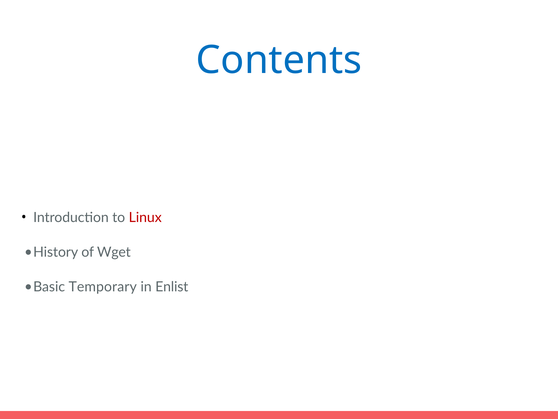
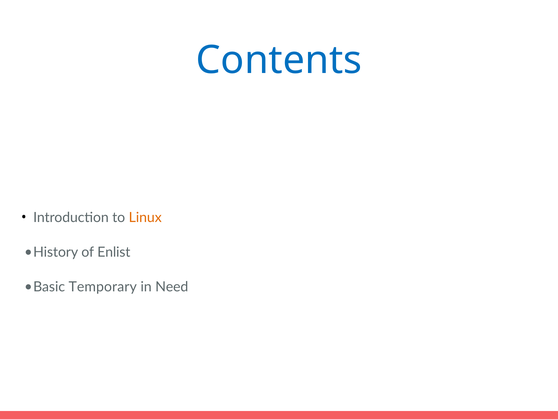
Linux colour: red -> orange
Wget: Wget -> Enlist
Enlist: Enlist -> Need
